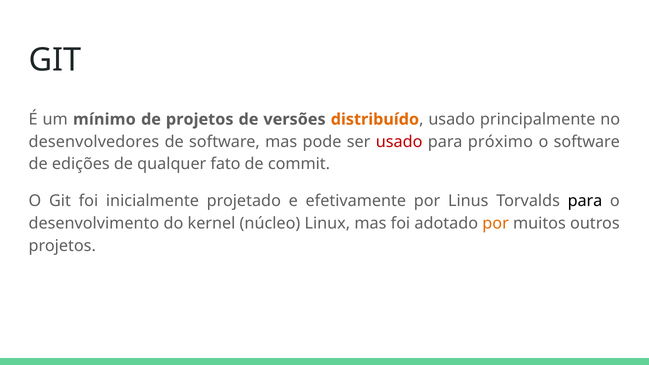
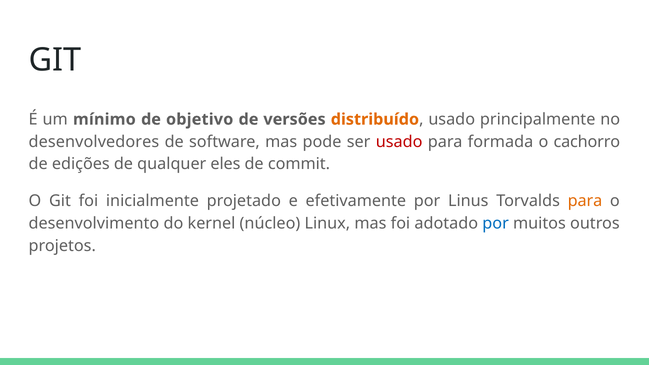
de projetos: projetos -> objetivo
próximo: próximo -> formada
o software: software -> cachorro
fato: fato -> eles
para at (585, 201) colour: black -> orange
por at (496, 223) colour: orange -> blue
